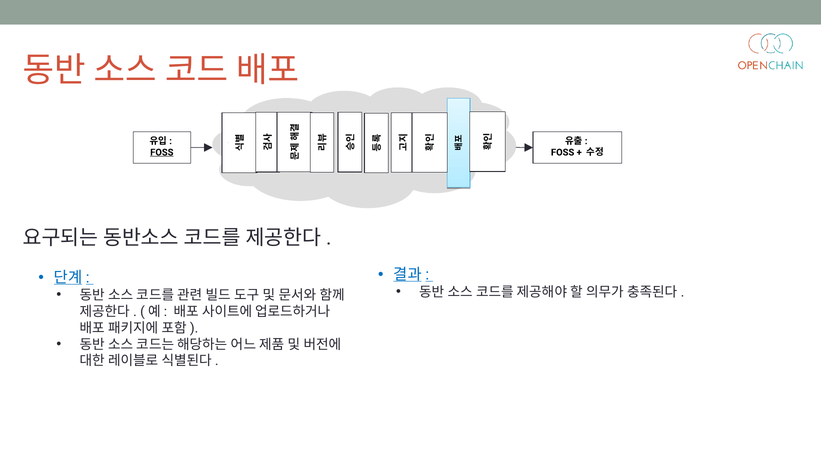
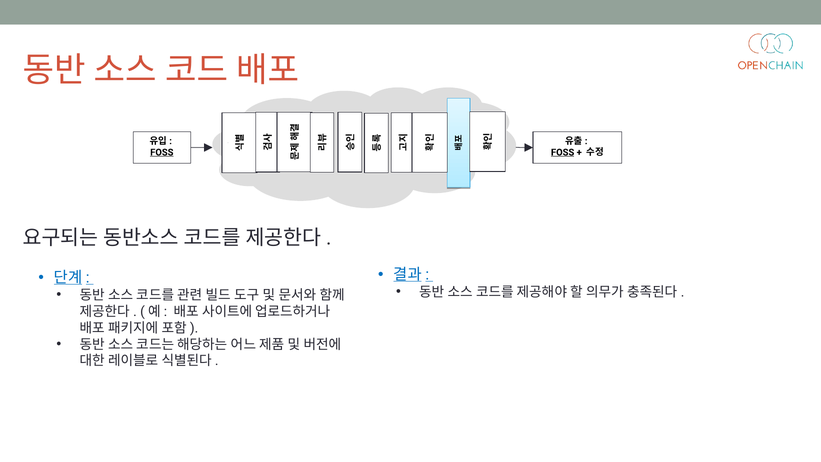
FOSS at (563, 152) underline: none -> present
